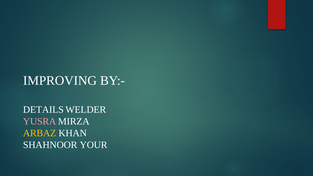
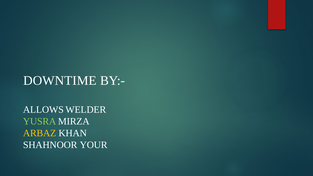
IMPROVING: IMPROVING -> DOWNTIME
DETAILS: DETAILS -> ALLOWS
YUSRA colour: pink -> light green
